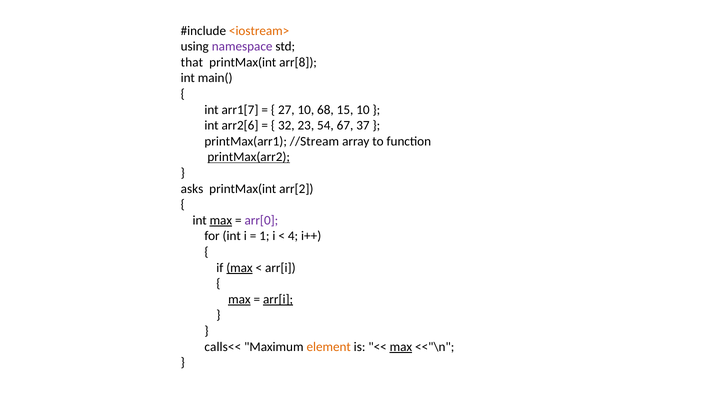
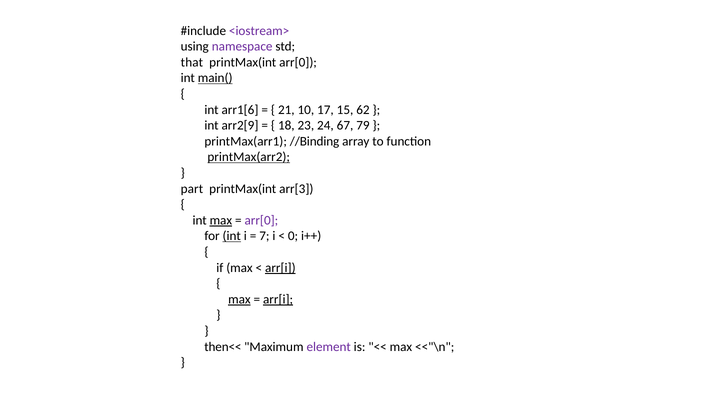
<iostream> colour: orange -> purple
printMax(int arr[8: arr[8 -> arr[0
main( underline: none -> present
arr1[7: arr1[7 -> arr1[6
27: 27 -> 21
68: 68 -> 17
15 10: 10 -> 62
arr2[6: arr2[6 -> arr2[9
32: 32 -> 18
54: 54 -> 24
37: 37 -> 79
//Stream: //Stream -> //Binding
asks: asks -> part
arr[2: arr[2 -> arr[3
int at (232, 236) underline: none -> present
1: 1 -> 7
4: 4 -> 0
max at (239, 268) underline: present -> none
arr[i at (280, 268) underline: none -> present
calls<<: calls<< -> then<<
element colour: orange -> purple
max at (401, 347) underline: present -> none
